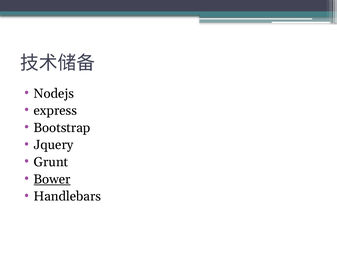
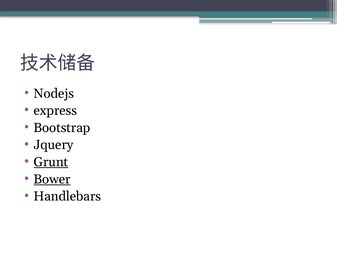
Grunt underline: none -> present
